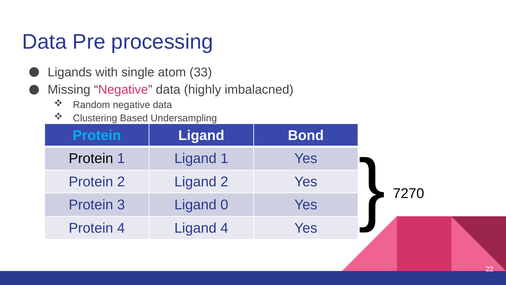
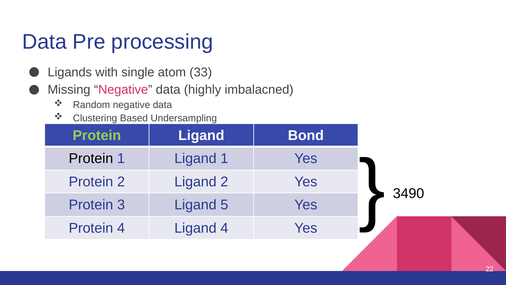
Protein at (97, 135) colour: light blue -> light green
0: 0 -> 5
7270: 7270 -> 3490
